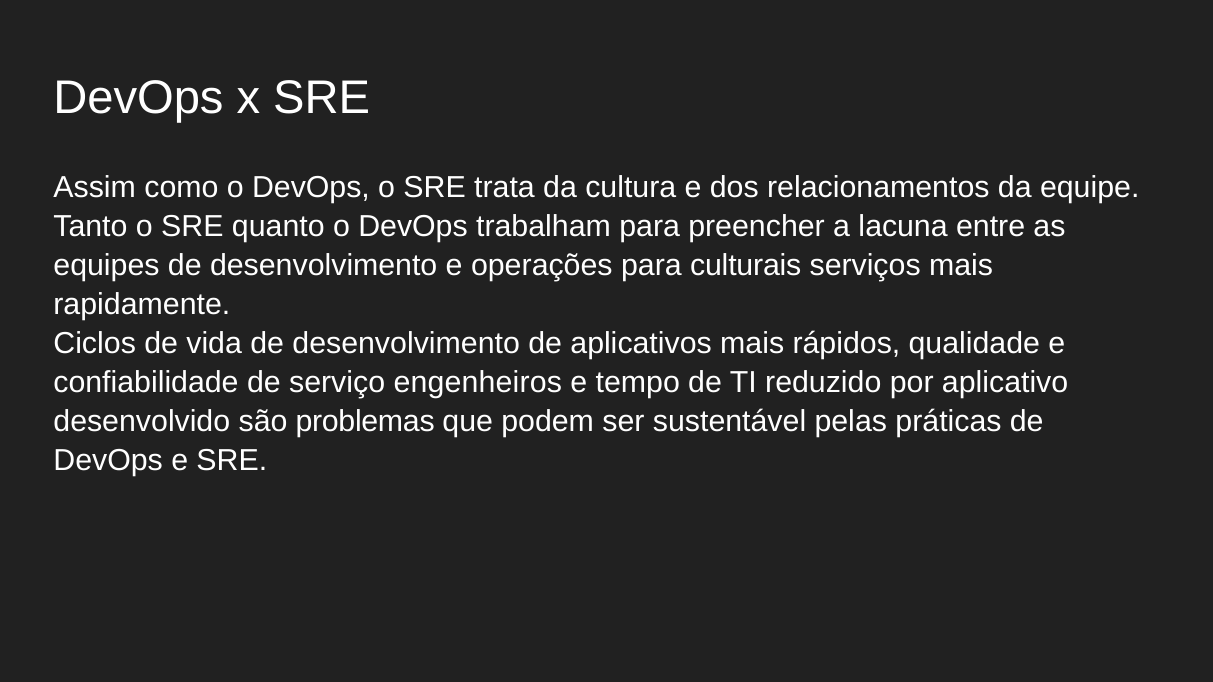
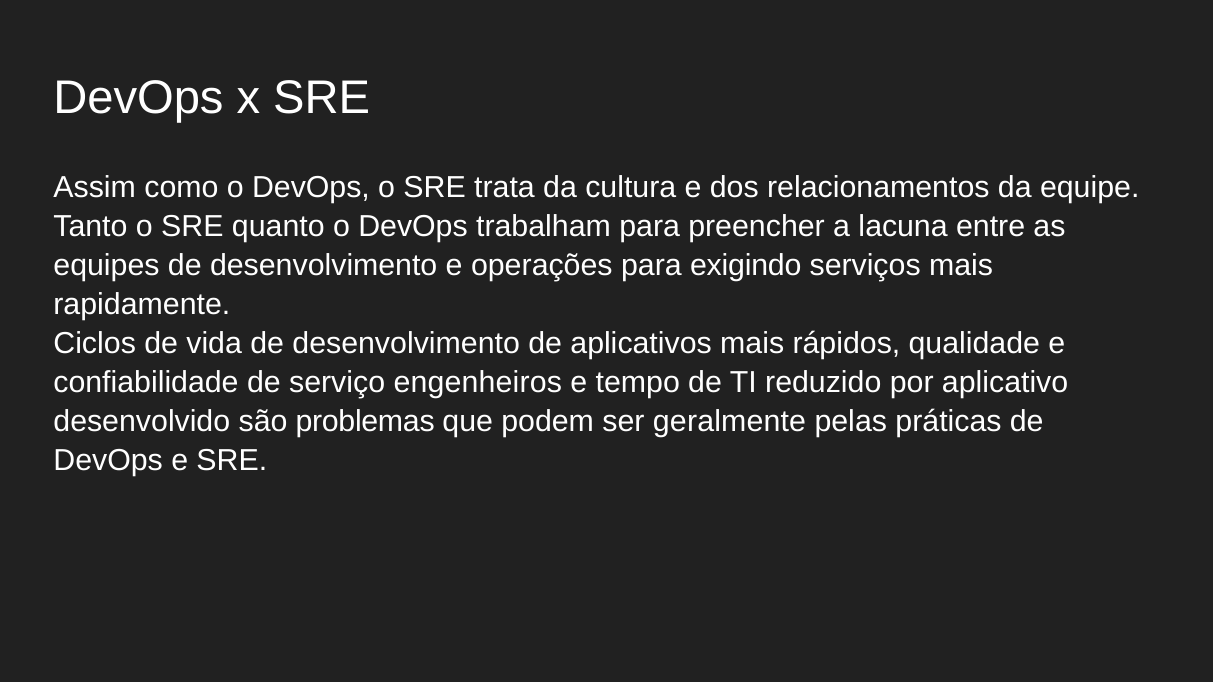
culturais: culturais -> exigindo
sustentável: sustentável -> geralmente
